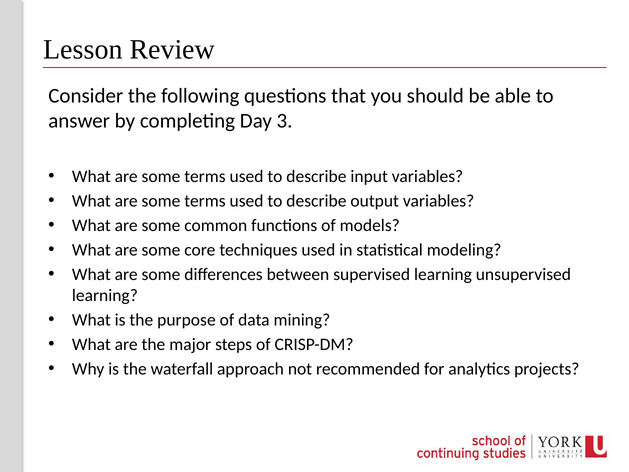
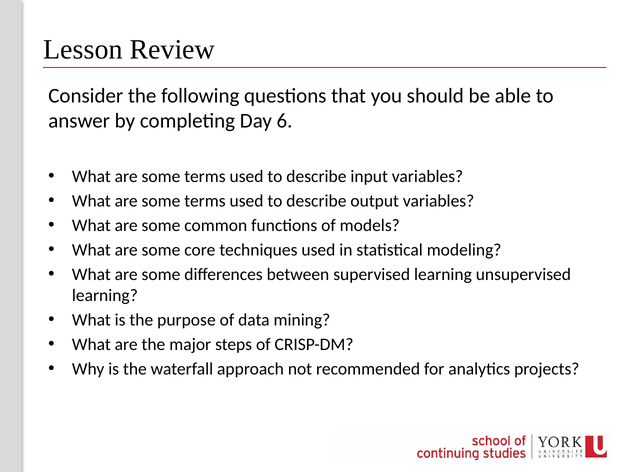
3: 3 -> 6
